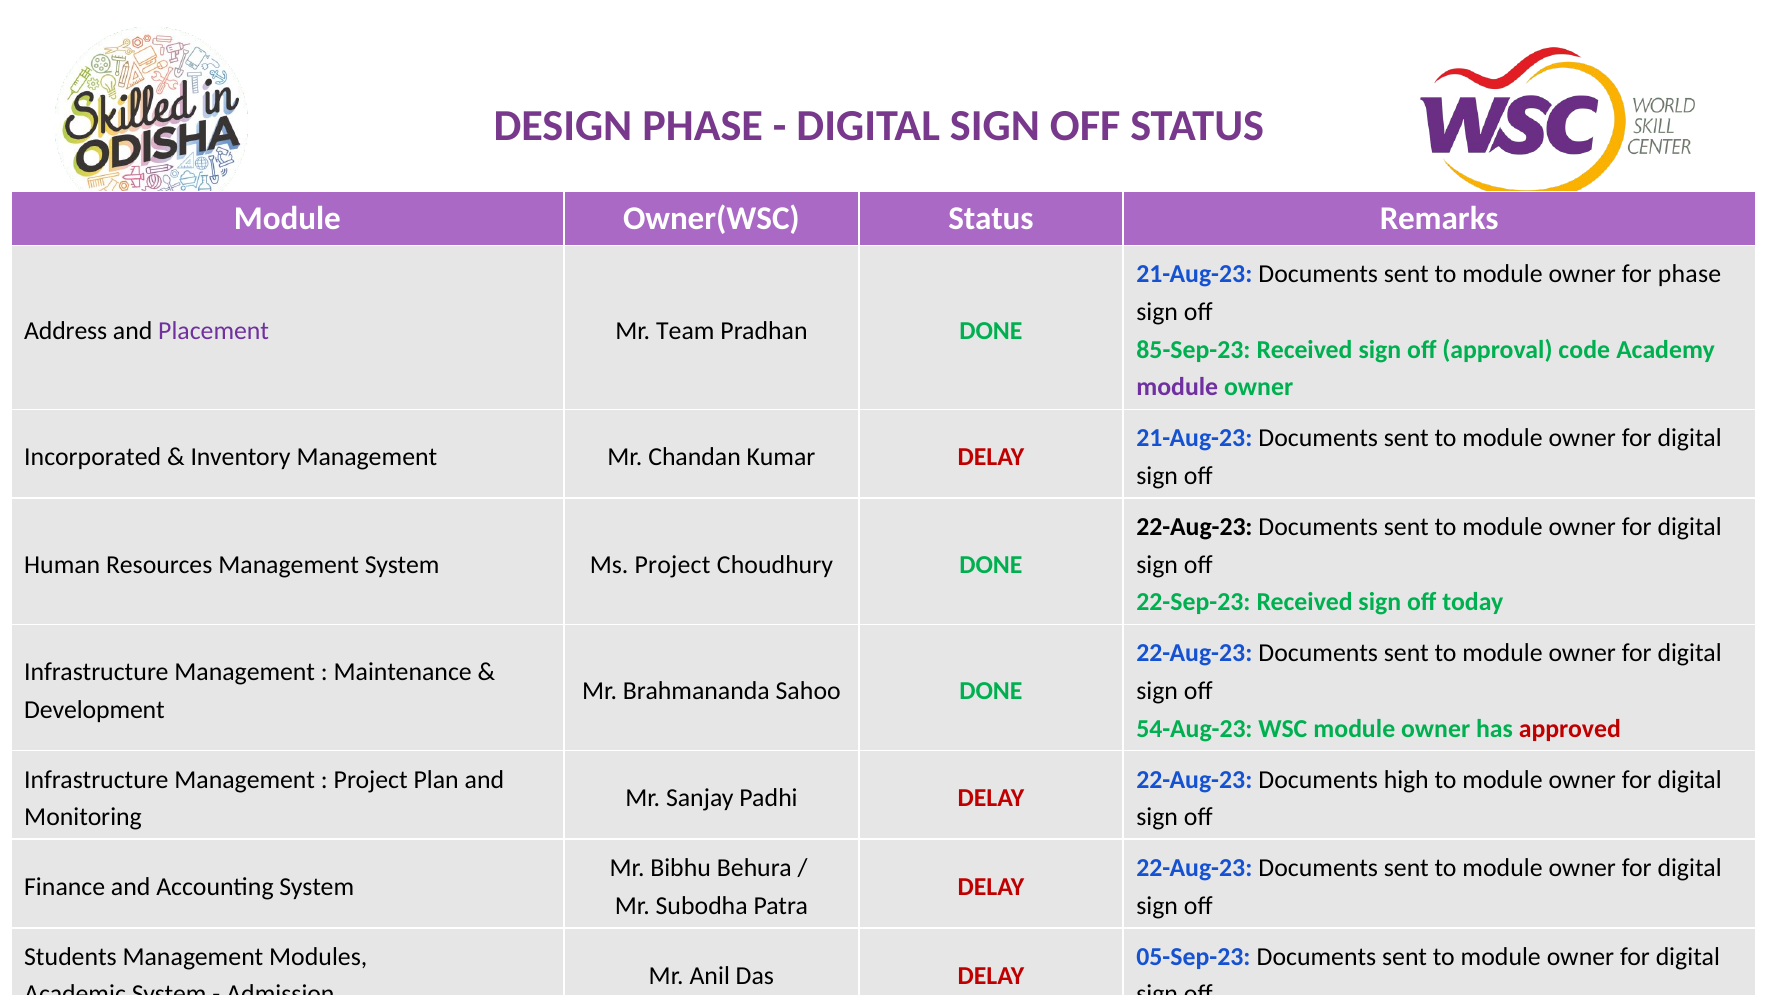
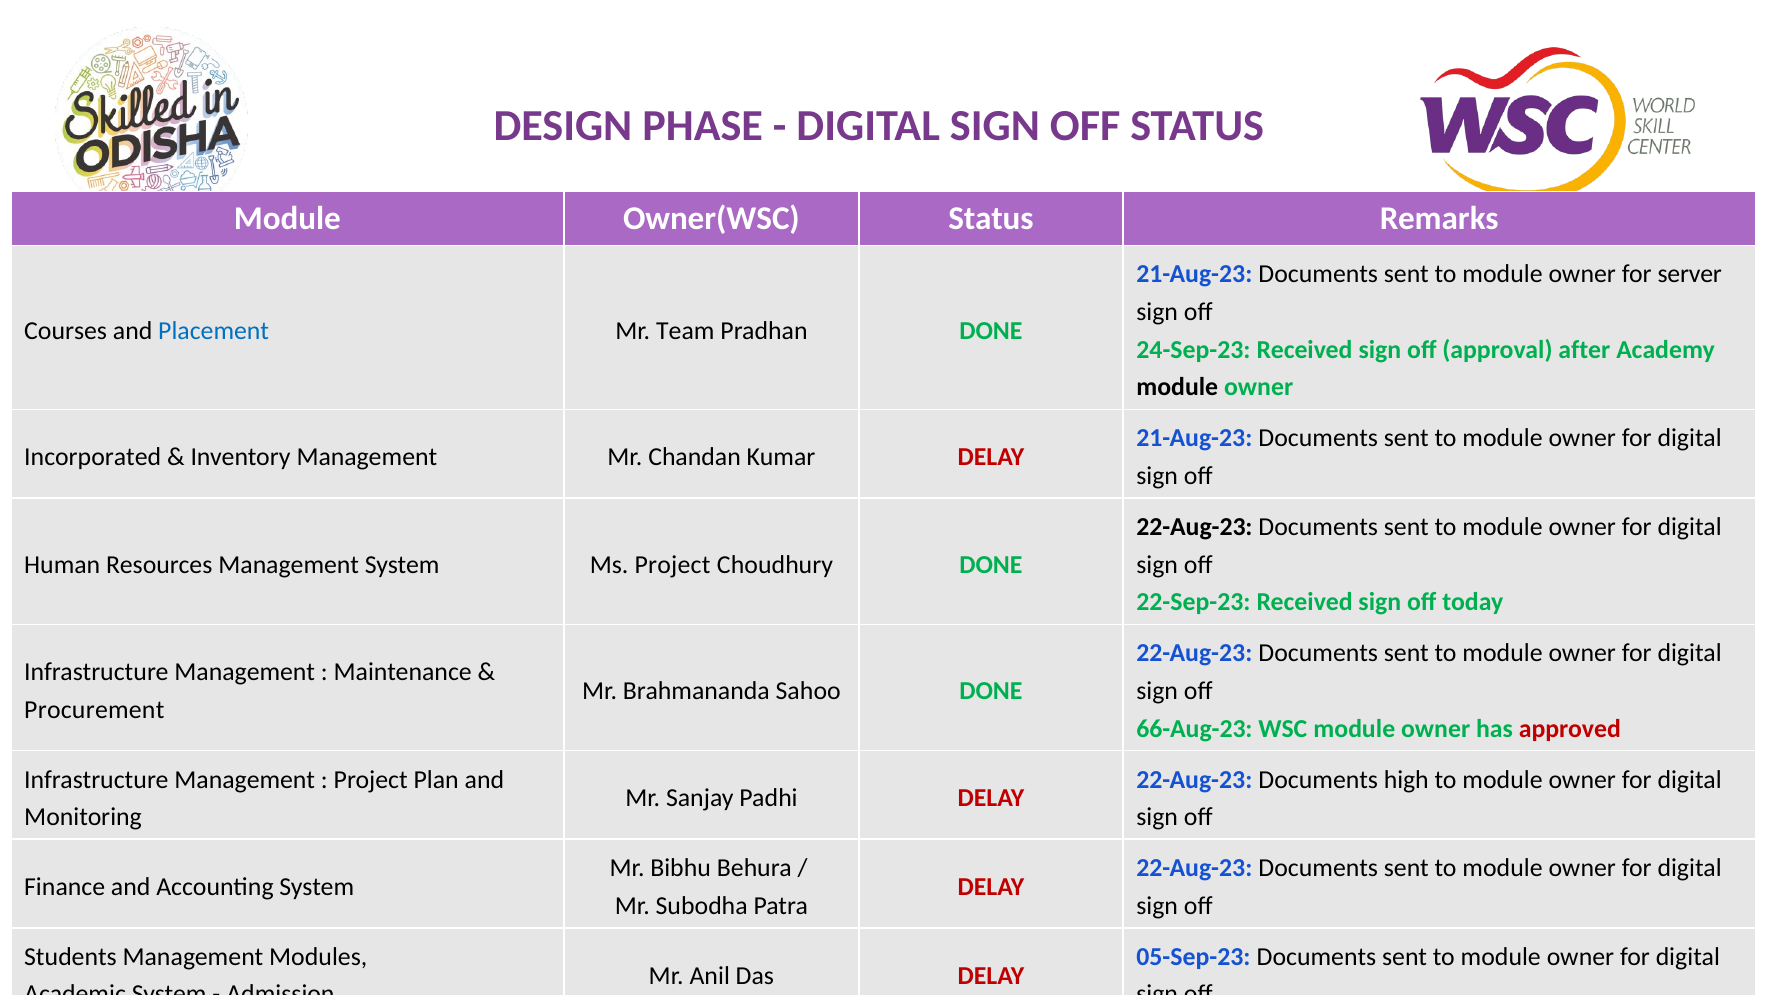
for phase: phase -> server
Address: Address -> Courses
Placement colour: purple -> blue
85-Sep-23: 85-Sep-23 -> 24-Sep-23
code: code -> after
module at (1177, 387) colour: purple -> black
Development: Development -> Procurement
54-Aug-23: 54-Aug-23 -> 66-Aug-23
